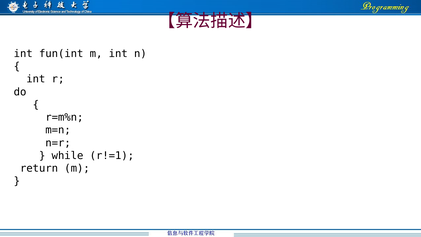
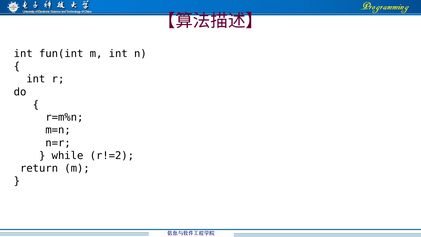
r!=1: r!=1 -> r!=2
